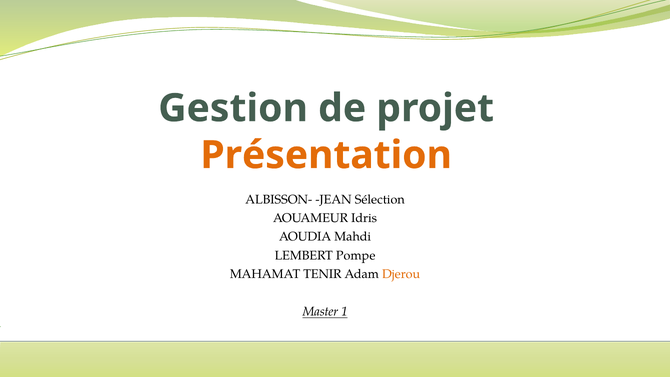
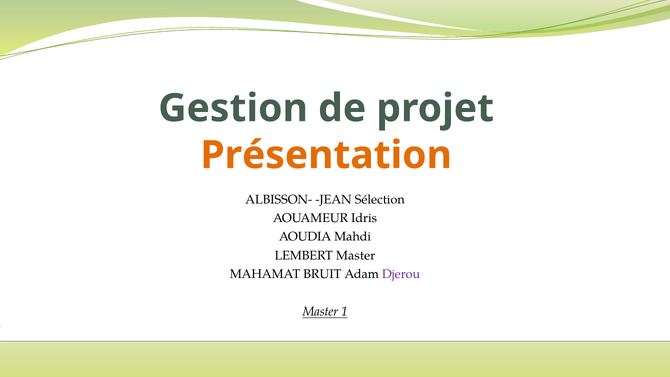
LEMBERT Pompe: Pompe -> Master
TENIR: TENIR -> BRUIT
Djerou colour: orange -> purple
